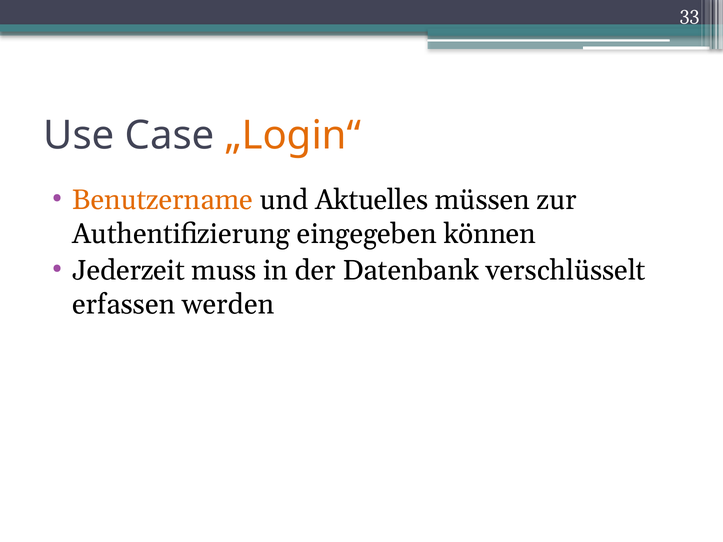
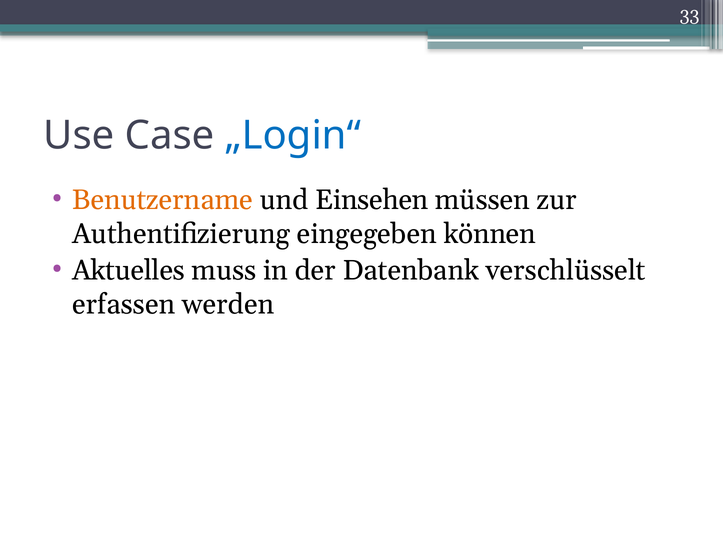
„Login“ colour: orange -> blue
Aktuelles: Aktuelles -> Einsehen
Jederzeit: Jederzeit -> Aktuelles
